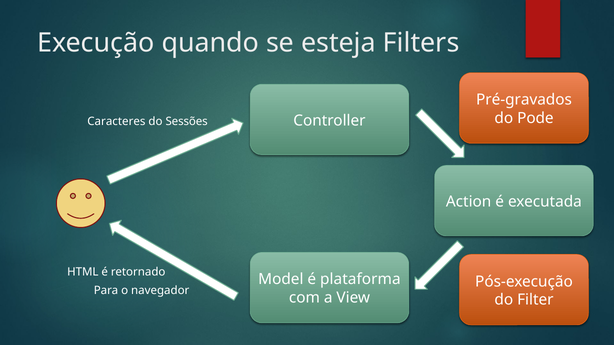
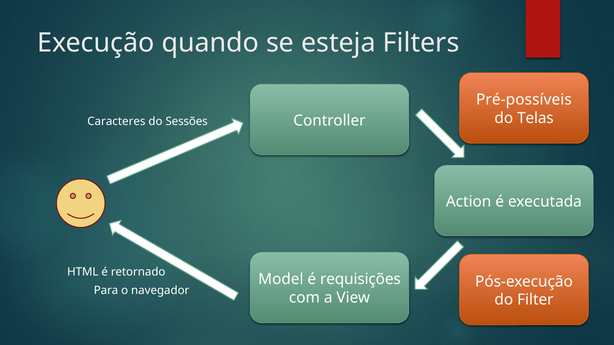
Pré-gravados: Pré-gravados -> Pré-possíveis
Pode: Pode -> Telas
plataforma: plataforma -> requisições
